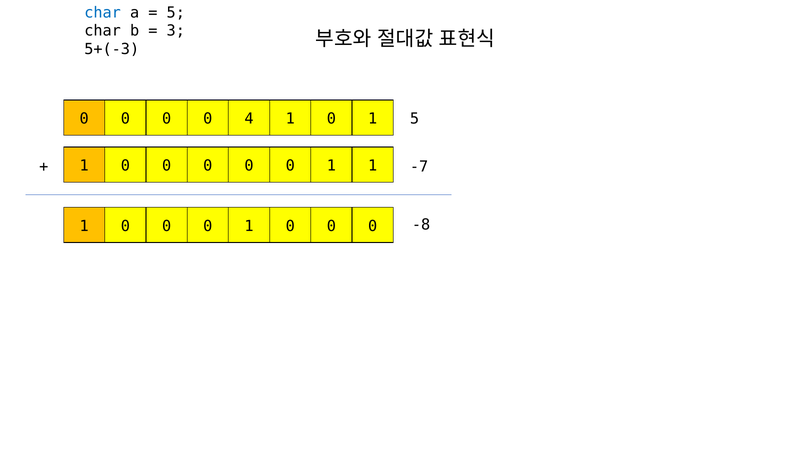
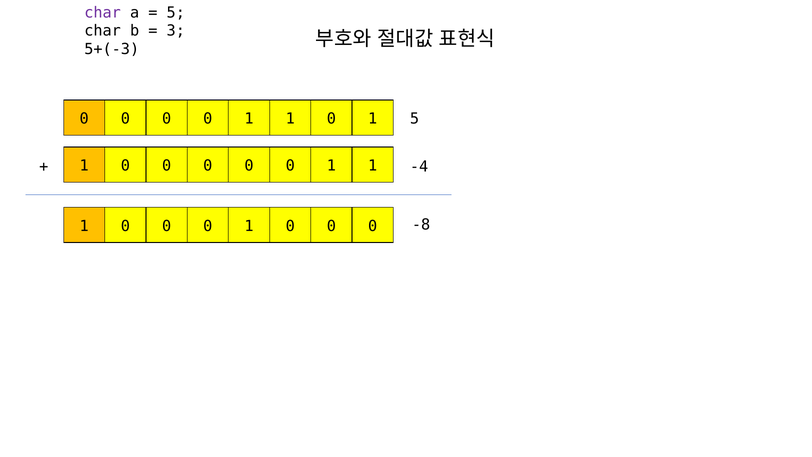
char at (103, 13) colour: blue -> purple
4 at (249, 119): 4 -> 1
-7: -7 -> -4
